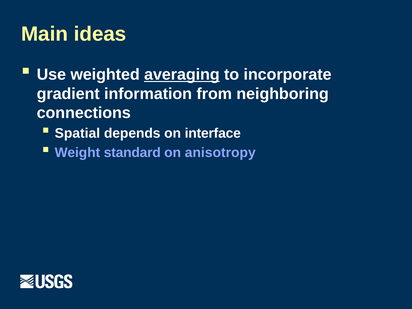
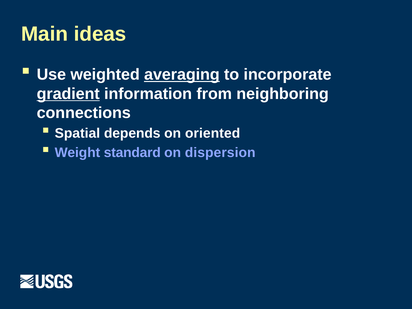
gradient underline: none -> present
interface: interface -> oriented
anisotropy: anisotropy -> dispersion
